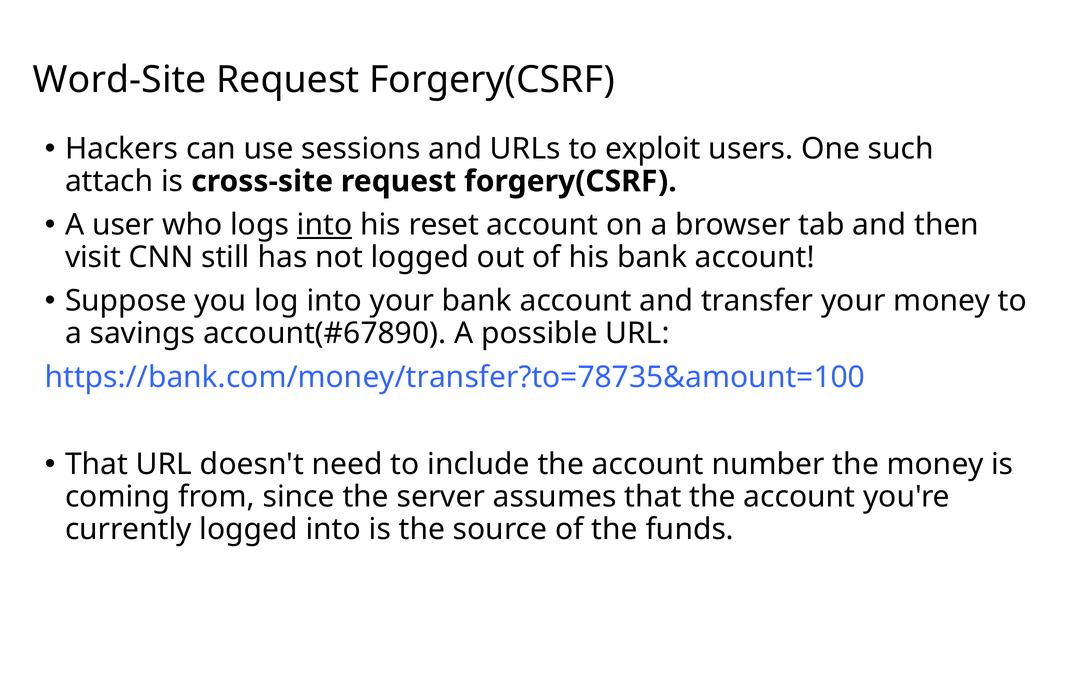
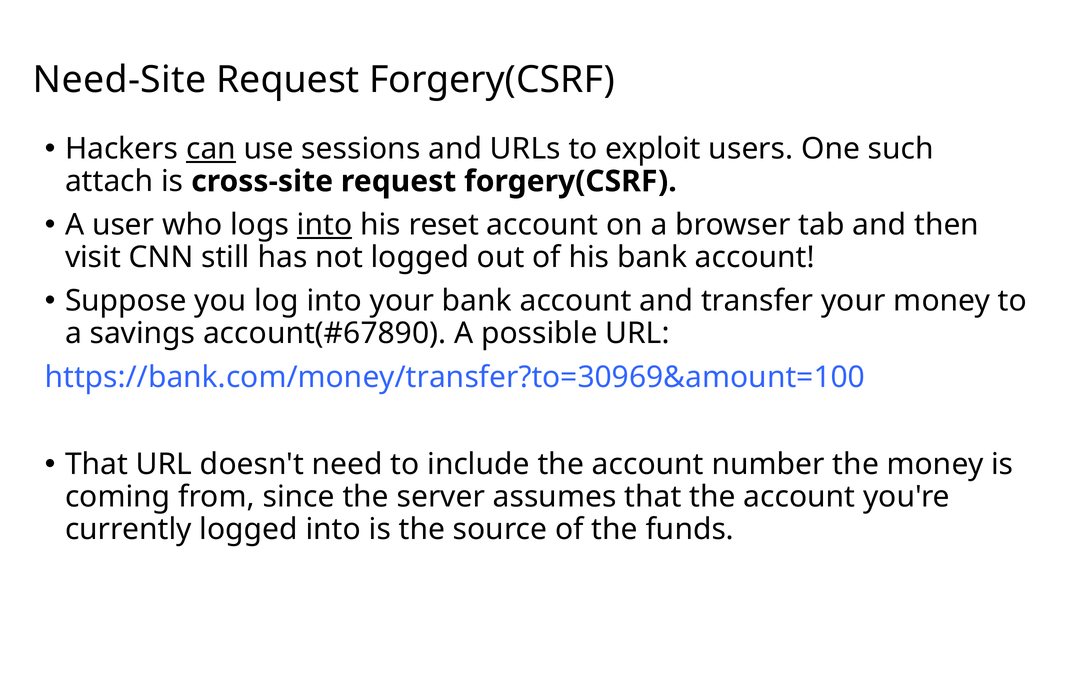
Word-Site: Word-Site -> Need-Site
can underline: none -> present
https://bank.com/money/transfer?to=78735&amount=100: https://bank.com/money/transfer?to=78735&amount=100 -> https://bank.com/money/transfer?to=30969&amount=100
